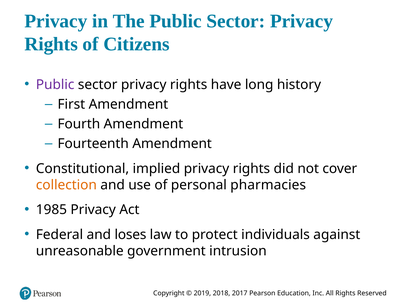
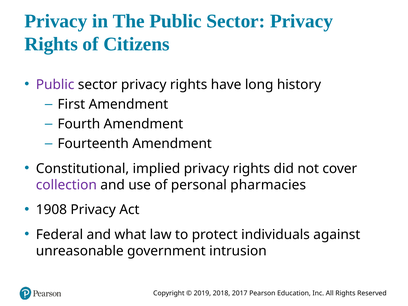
collection colour: orange -> purple
1985: 1985 -> 1908
loses: loses -> what
